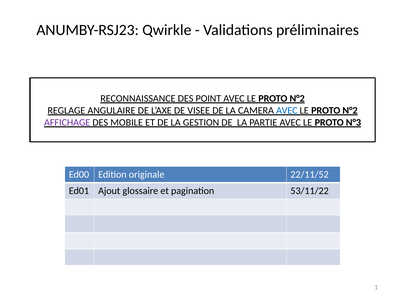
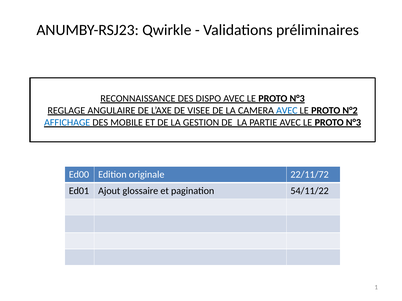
POINT: POINT -> DISPO
N°2 at (297, 99): N°2 -> N°3
AFFICHAGE colour: purple -> blue
22/11/52: 22/11/52 -> 22/11/72
53/11/22: 53/11/22 -> 54/11/22
